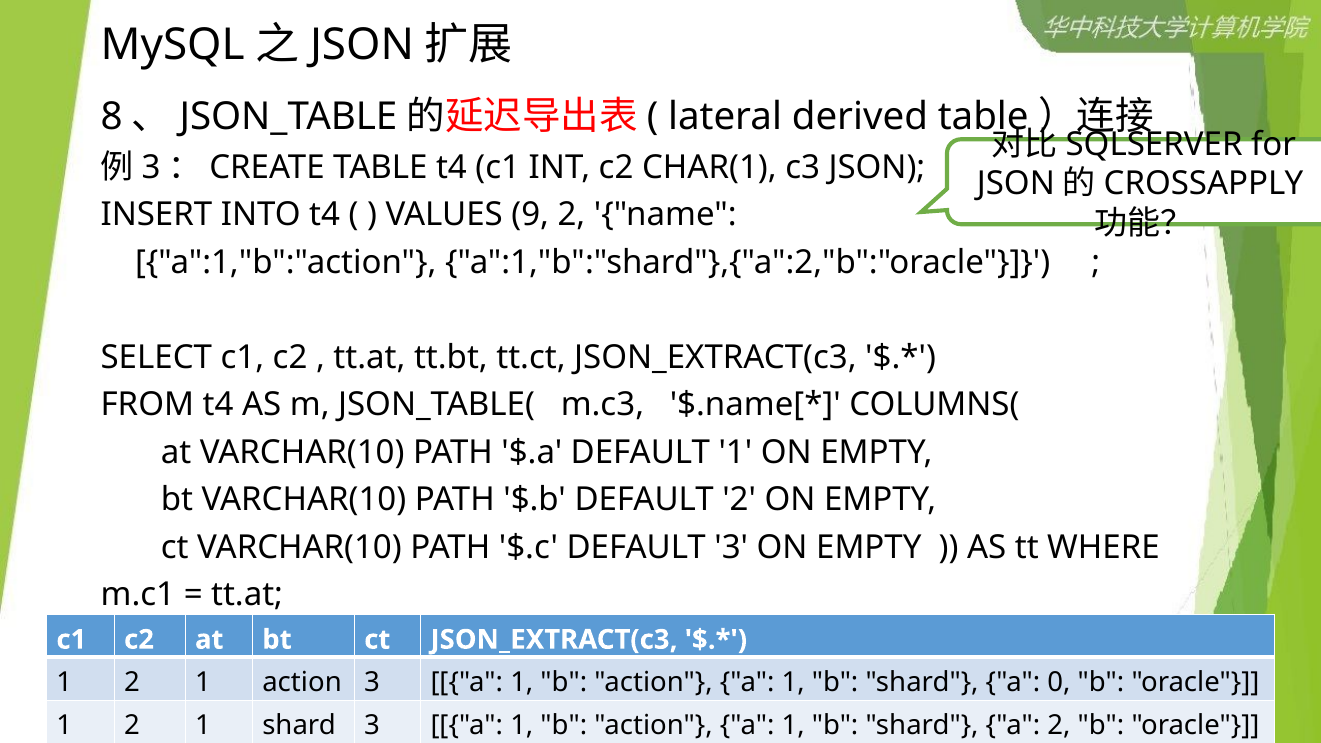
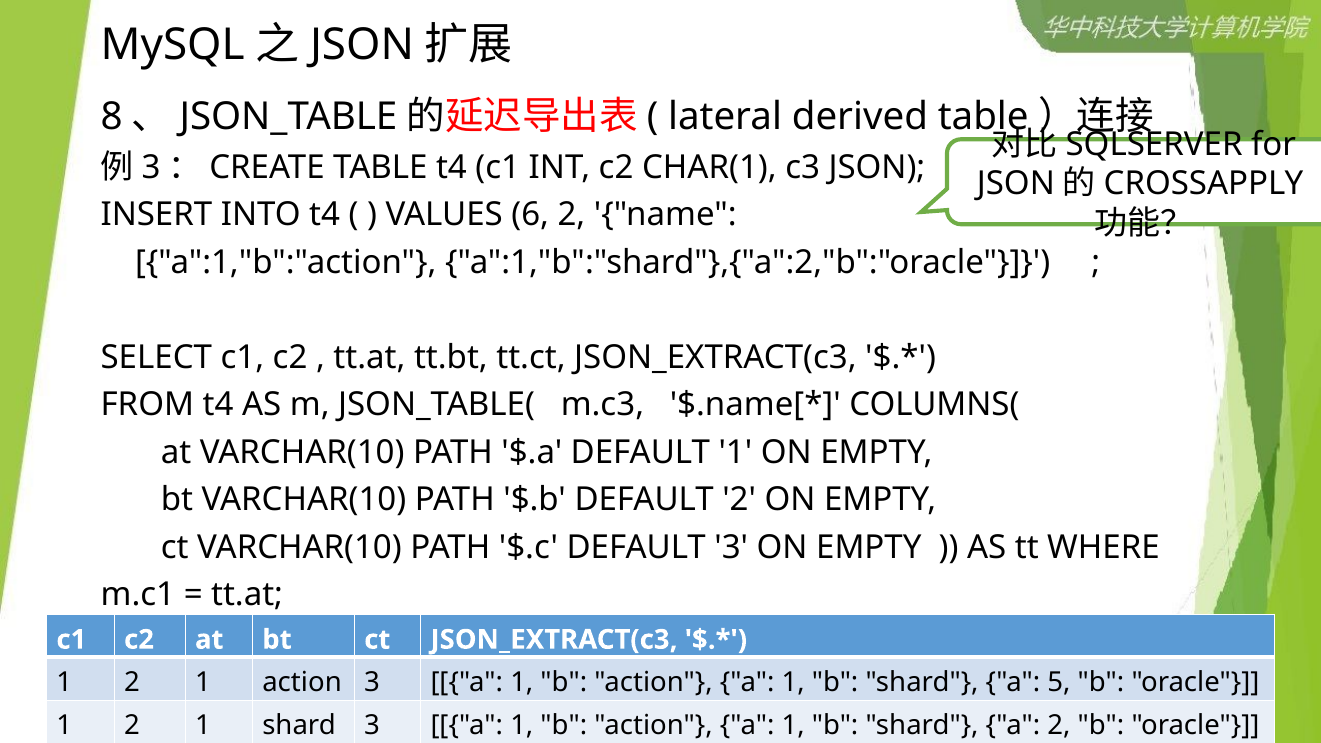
9: 9 -> 6
0: 0 -> 5
